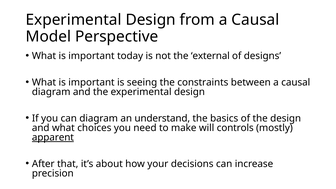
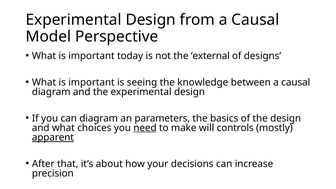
constraints: constraints -> knowledge
understand: understand -> parameters
need underline: none -> present
